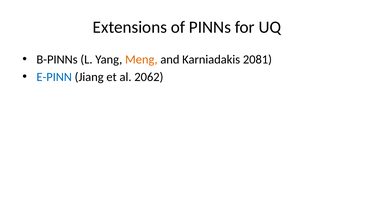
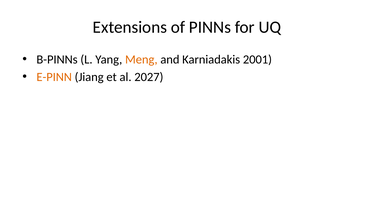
2081: 2081 -> 2001
E-PINN colour: blue -> orange
2062: 2062 -> 2027
